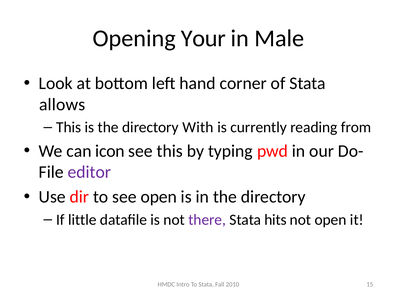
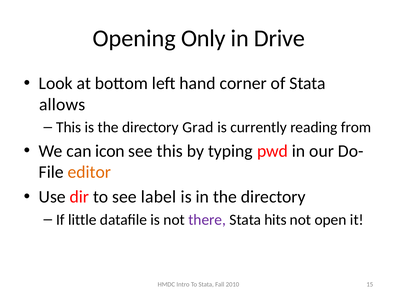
Your: Your -> Only
Male: Male -> Drive
With: With -> Grad
editor colour: purple -> orange
see open: open -> label
